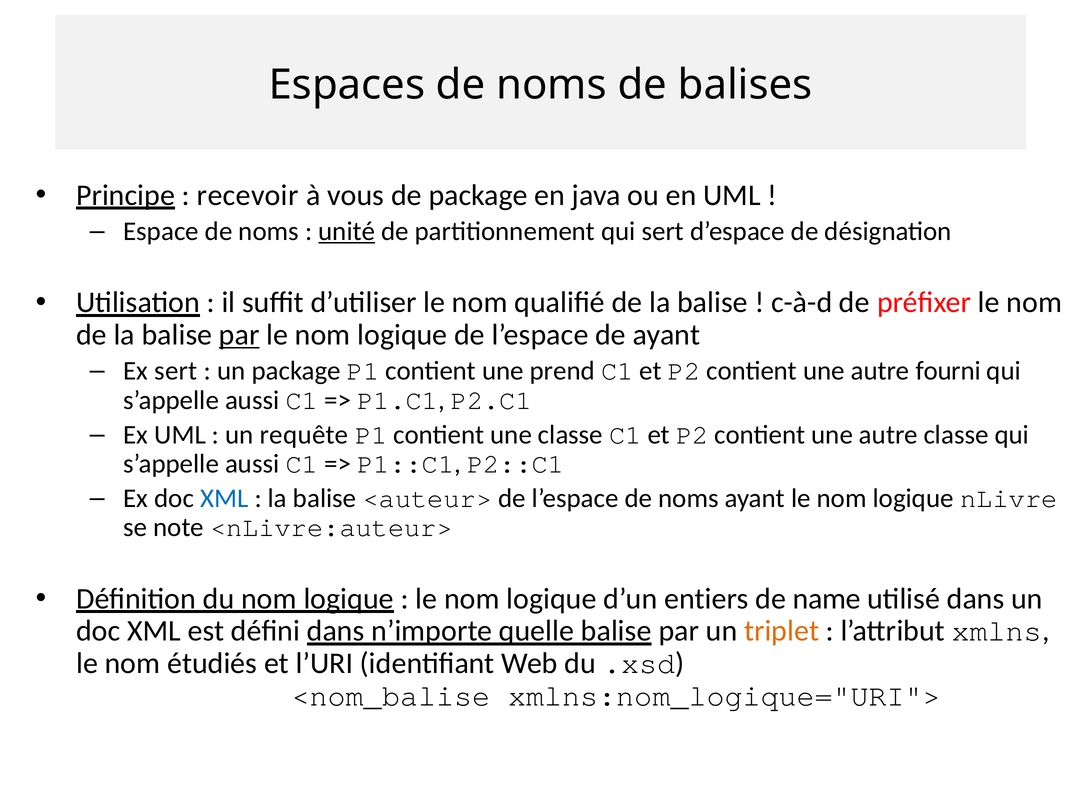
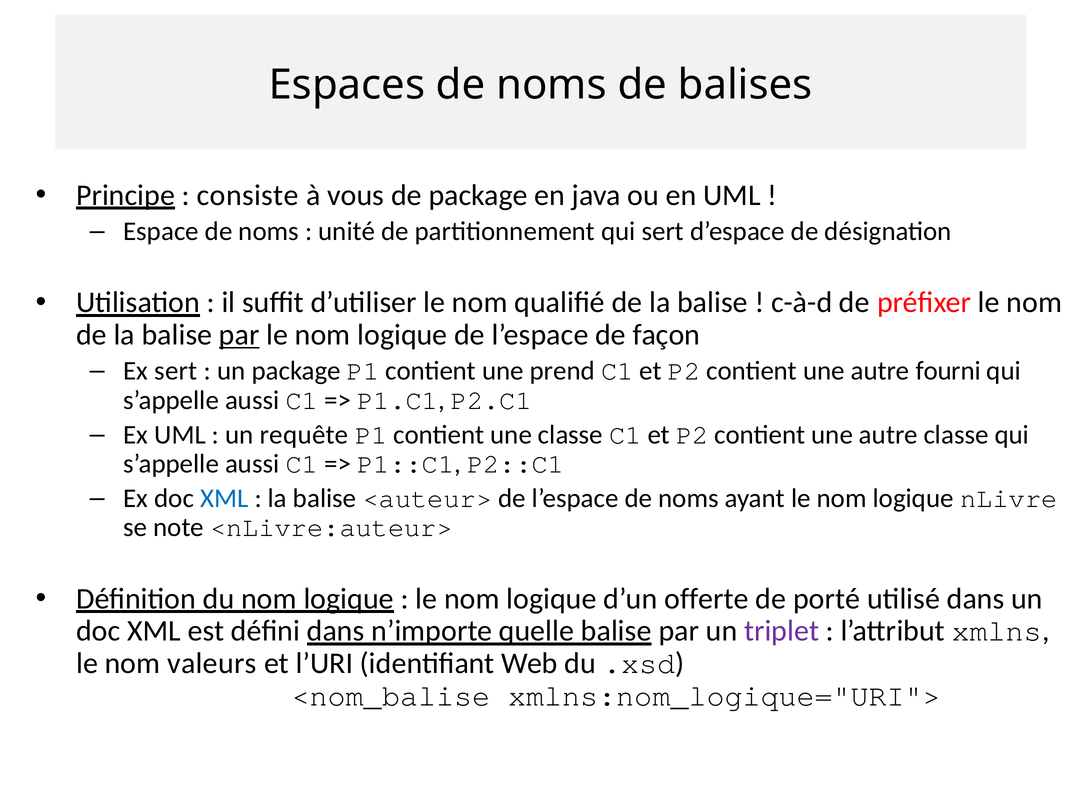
recevoir: recevoir -> consiste
unité underline: present -> none
de ayant: ayant -> façon
entiers: entiers -> offerte
name: name -> porté
triplet colour: orange -> purple
étudiés: étudiés -> valeurs
